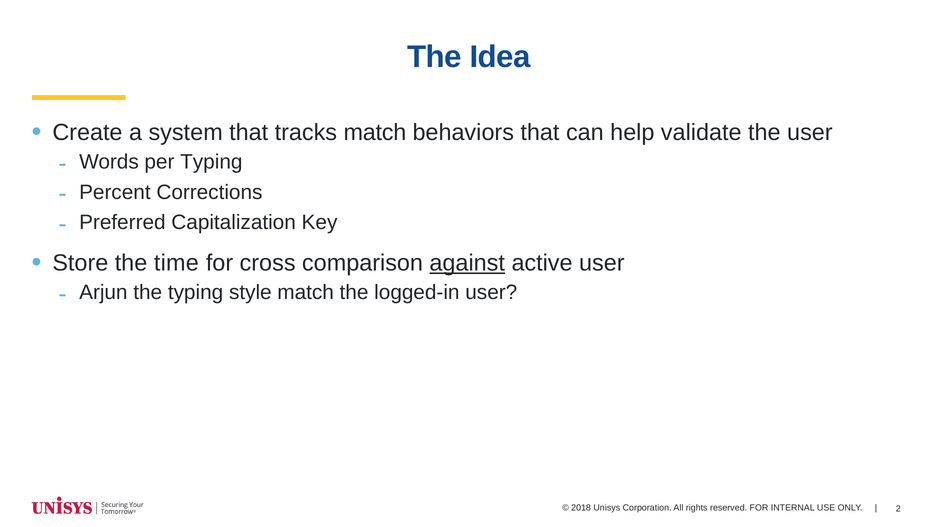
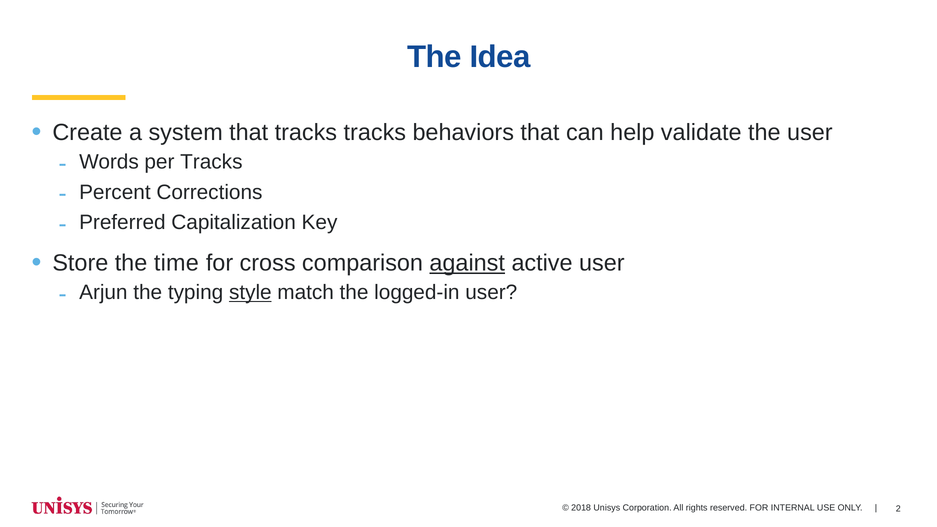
tracks match: match -> tracks
per Typing: Typing -> Tracks
style underline: none -> present
